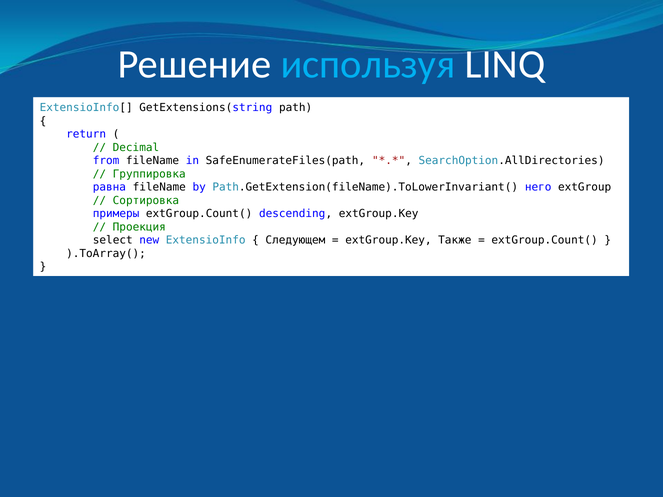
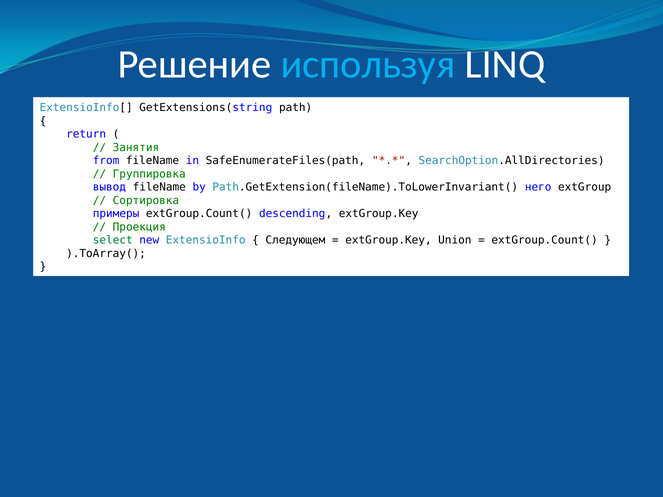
Decimal: Decimal -> Занятия
равна: равна -> вывод
select colour: black -> green
Также: Также -> Union
